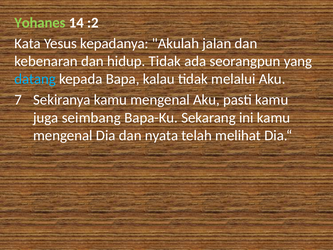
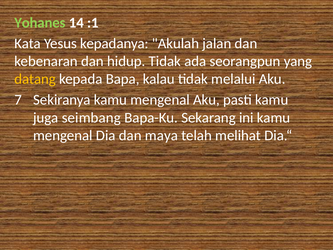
:2: :2 -> :1
datang colour: light blue -> yellow
nyata: nyata -> maya
